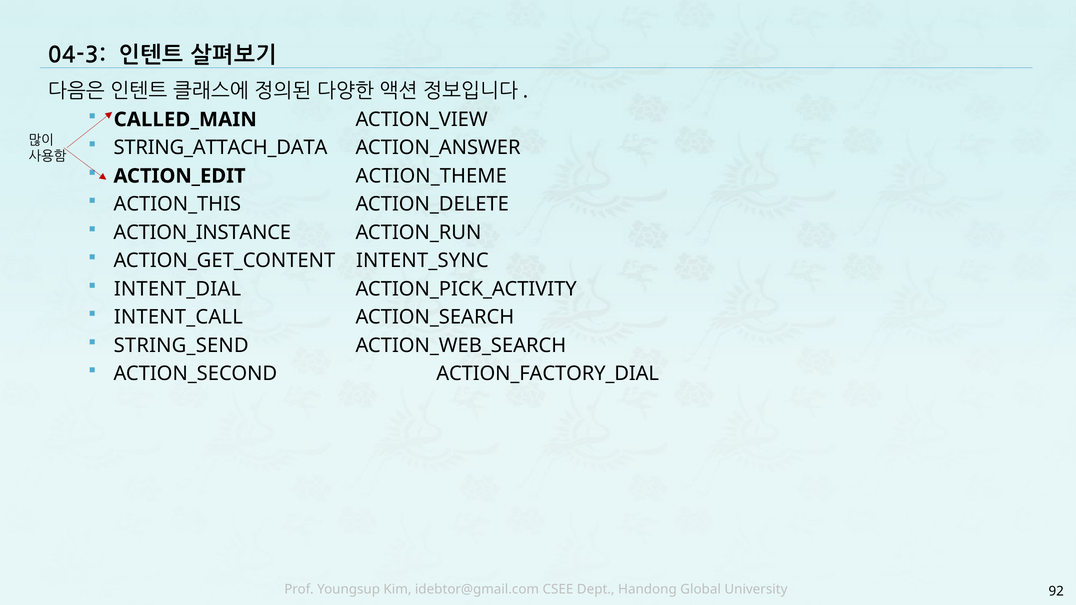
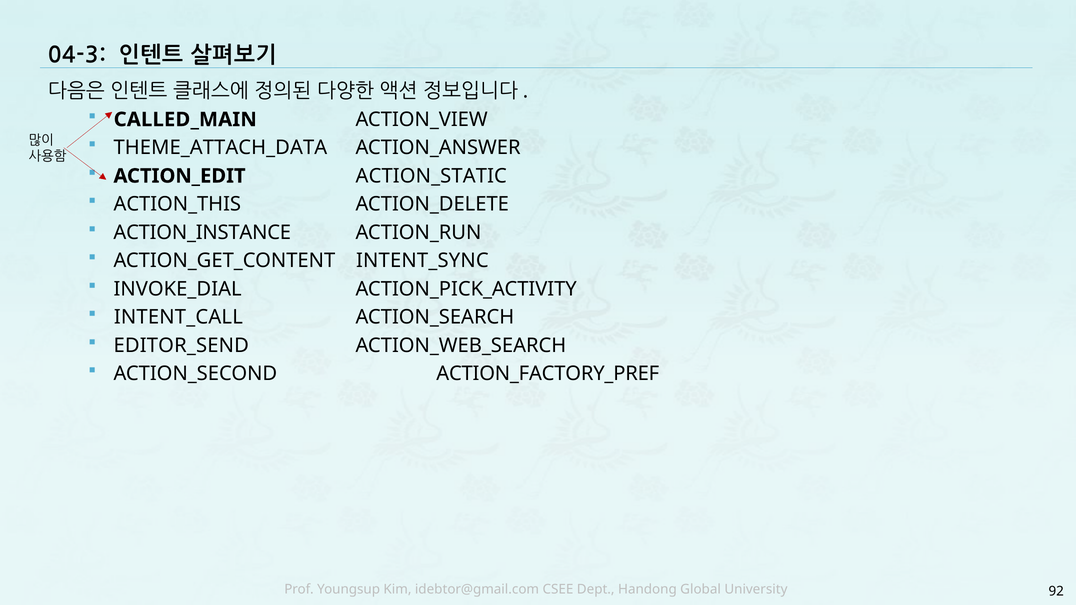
STRING_ATTACH_DATA: STRING_ATTACH_DATA -> THEME_ATTACH_DATA
ACTION_THEME: ACTION_THEME -> ACTION_STATIC
INTENT_DIAL: INTENT_DIAL -> INVOKE_DIAL
STRING_SEND: STRING_SEND -> EDITOR_SEND
ACTION_FACTORY_DIAL: ACTION_FACTORY_DIAL -> ACTION_FACTORY_PREF
